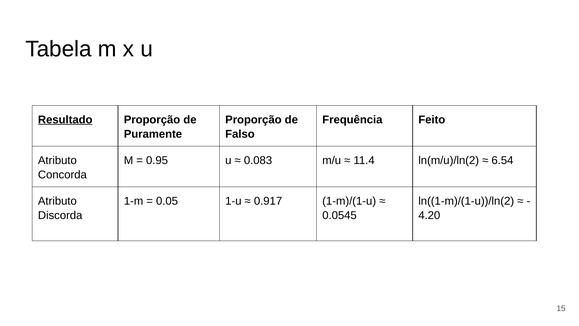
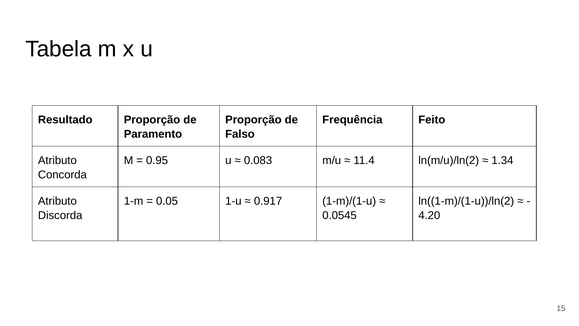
Resultado underline: present -> none
Puramente: Puramente -> Paramento
6.54: 6.54 -> 1.34
